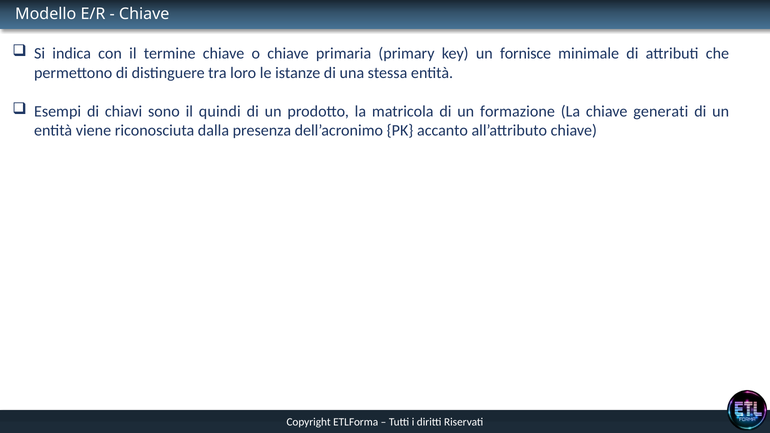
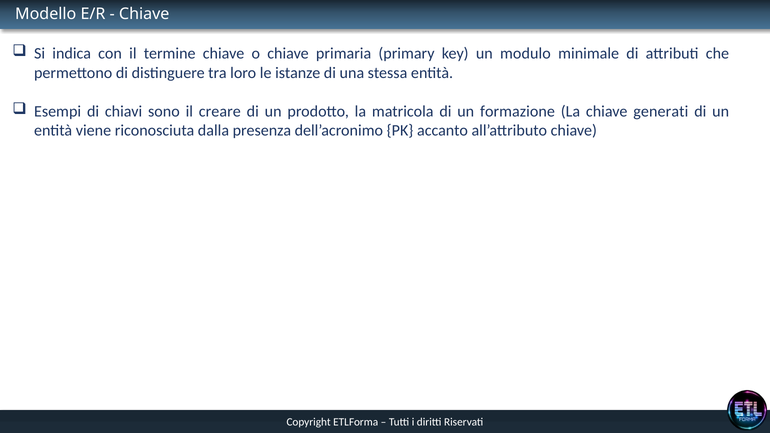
fornisce: fornisce -> modulo
quindi: quindi -> creare
